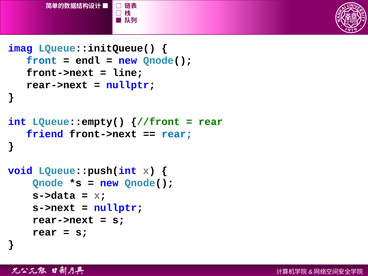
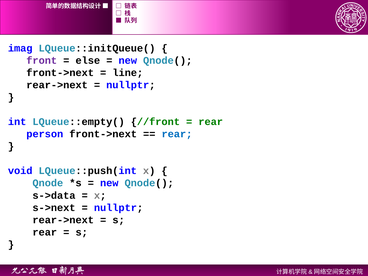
front colour: blue -> purple
endl: endl -> else
friend: friend -> person
